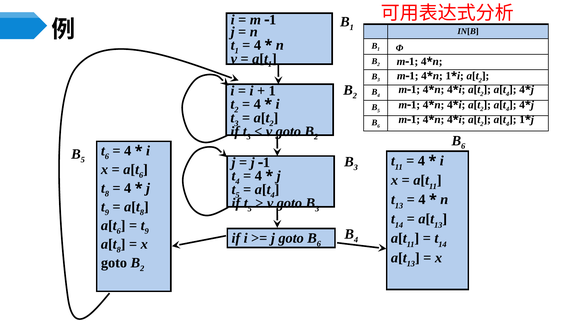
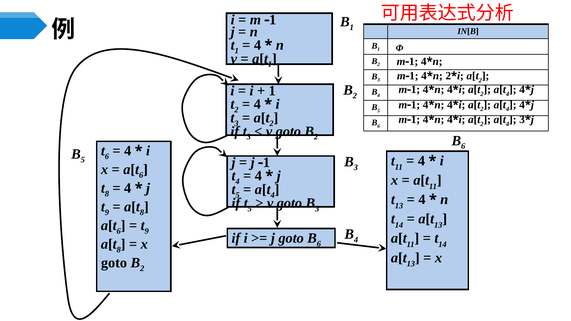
n 1: 1 -> 2
1 at (522, 120): 1 -> 3
